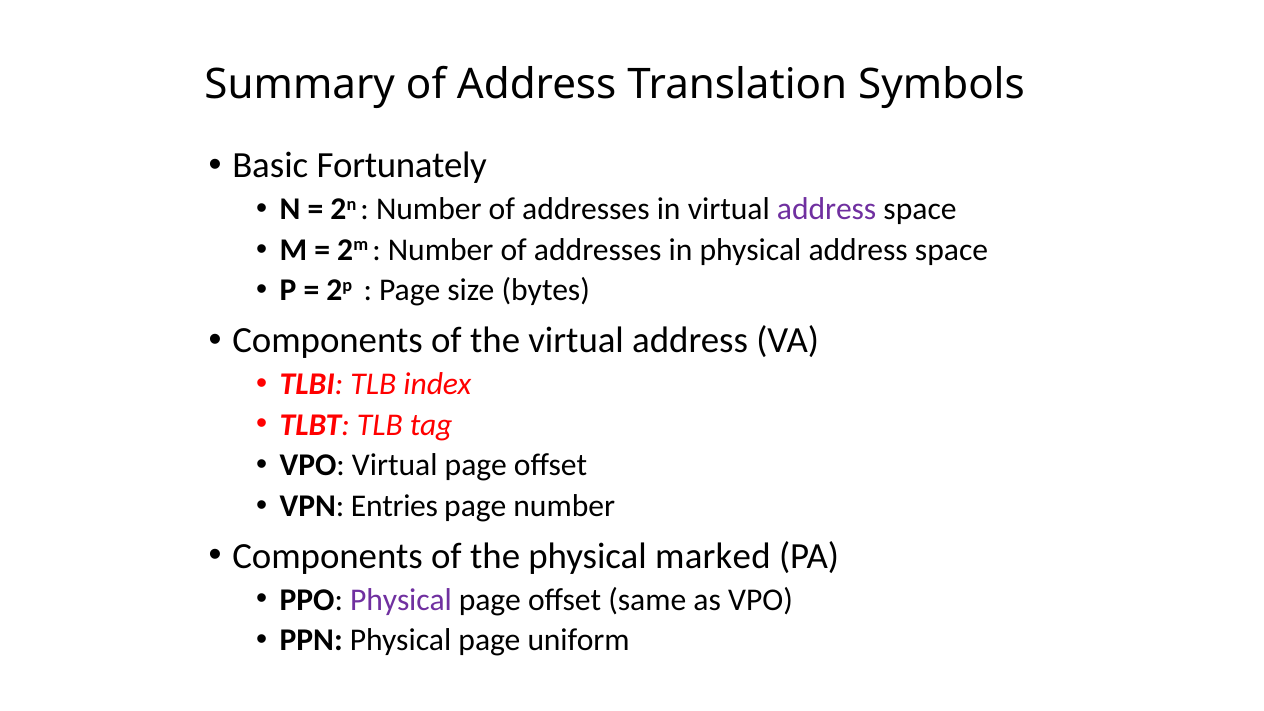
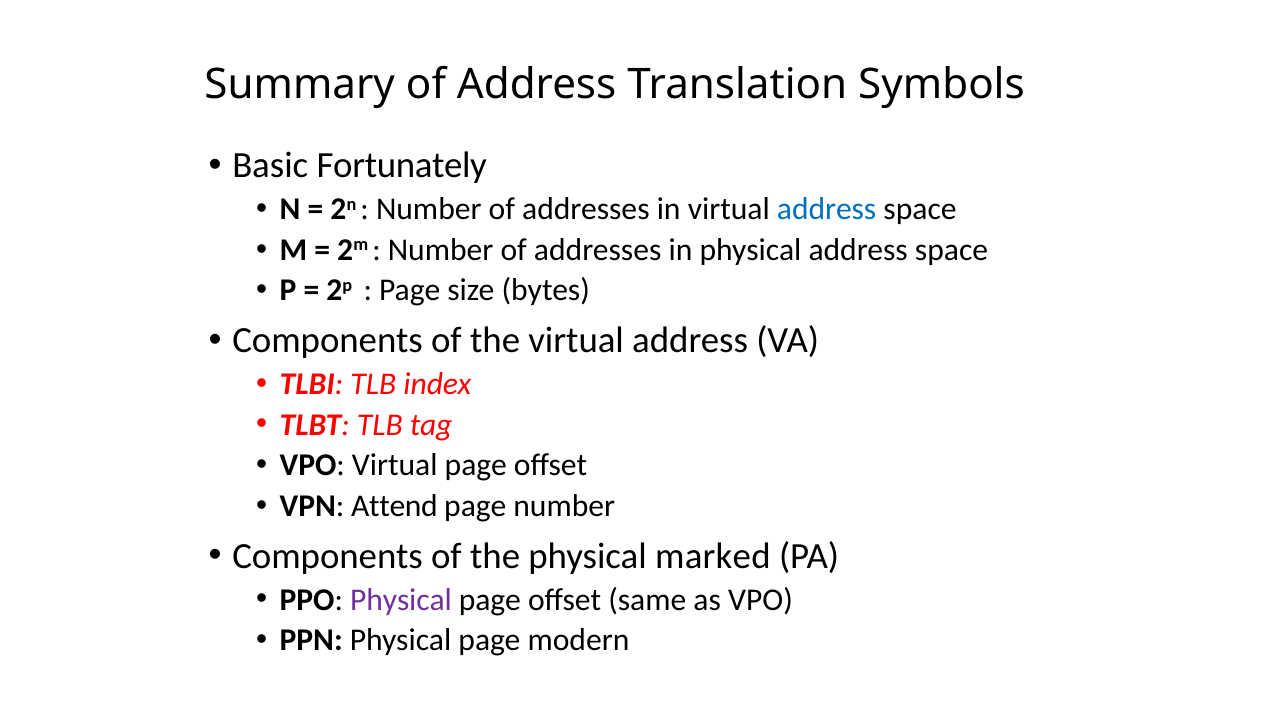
address at (827, 209) colour: purple -> blue
Entries: Entries -> Attend
uniform: uniform -> modern
